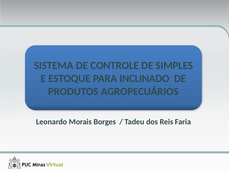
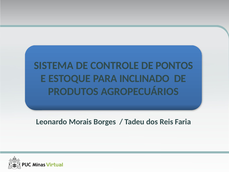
SIMPLES: SIMPLES -> PONTOS
